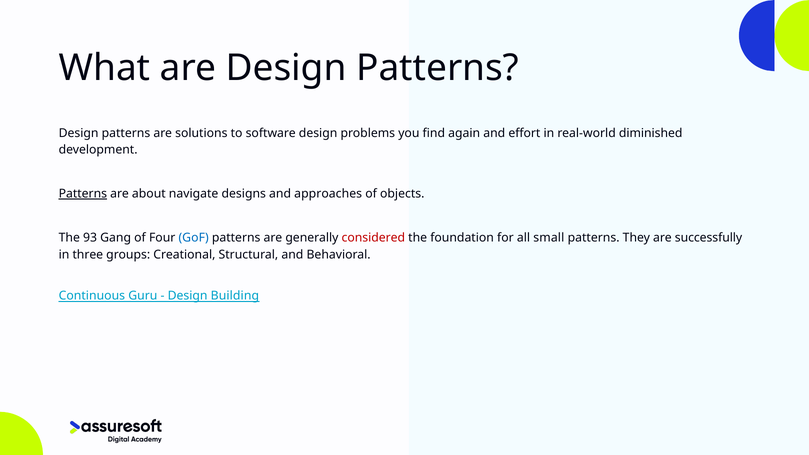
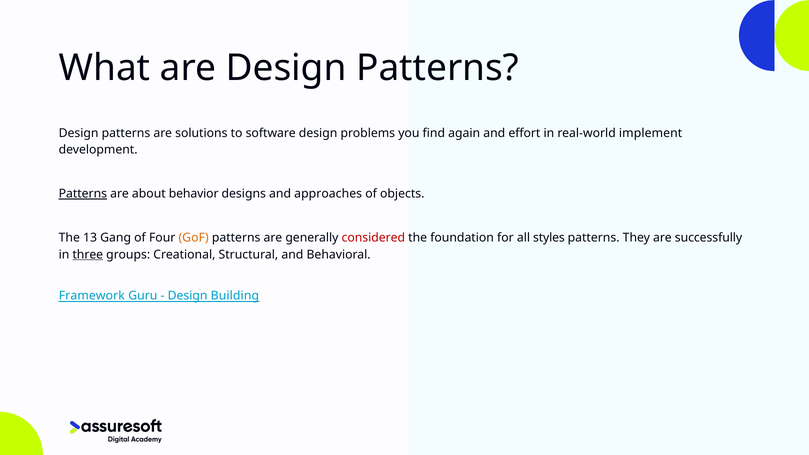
diminished: diminished -> implement
navigate: navigate -> behavior
93: 93 -> 13
GoF colour: blue -> orange
small: small -> styles
three underline: none -> present
Continuous: Continuous -> Framework
